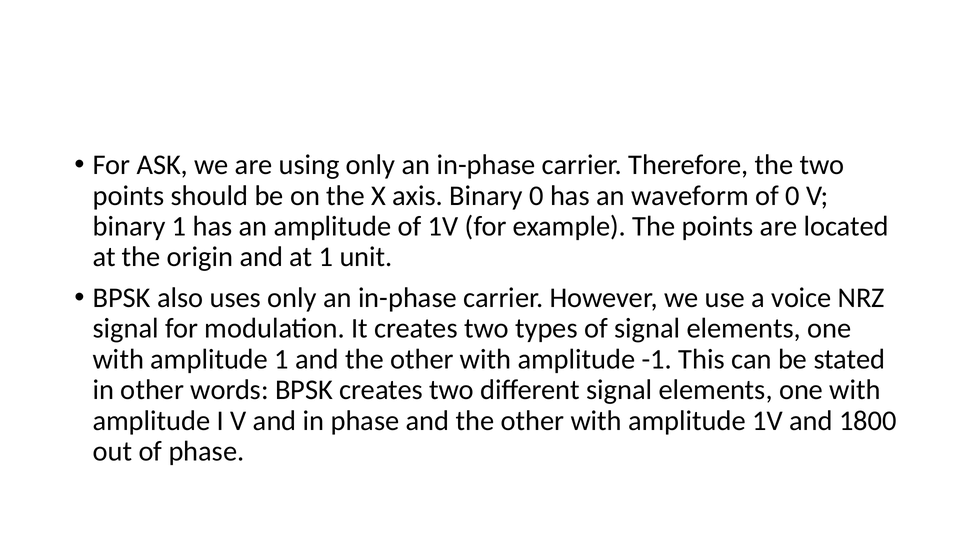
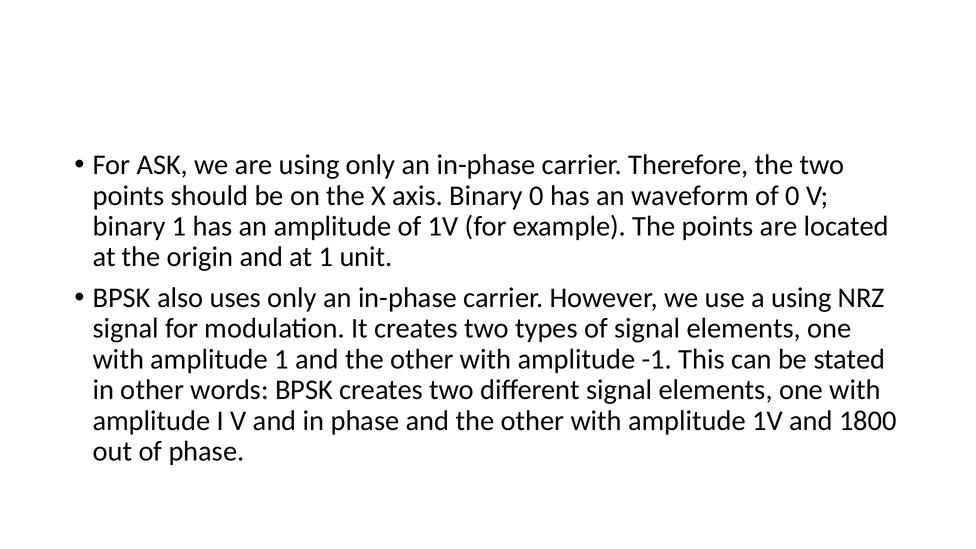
a voice: voice -> using
